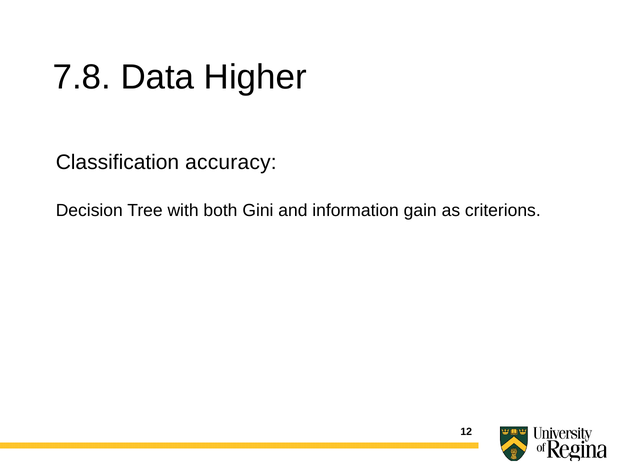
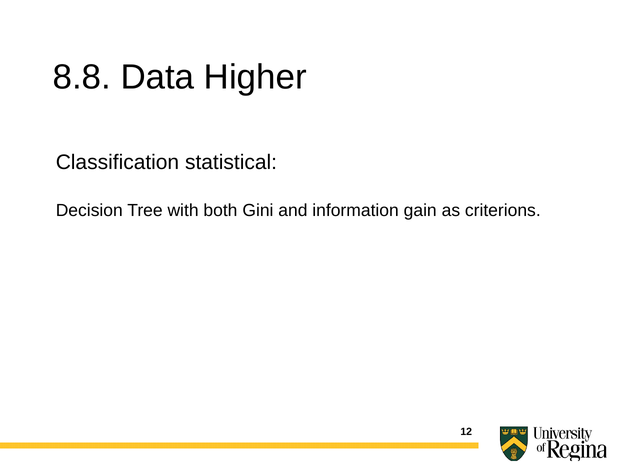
7.8: 7.8 -> 8.8
accuracy: accuracy -> statistical
